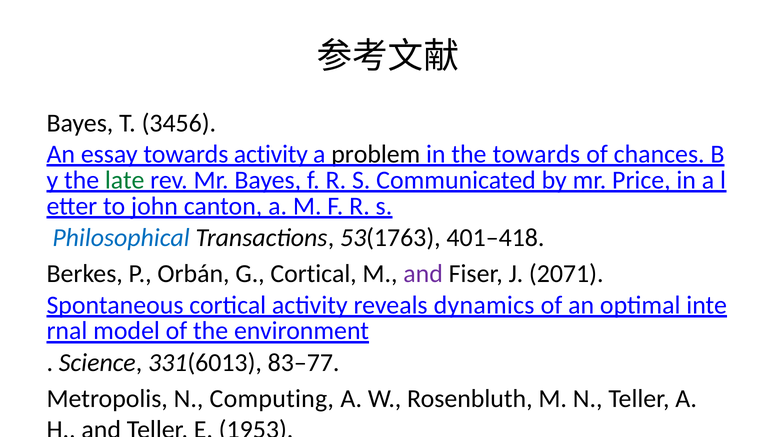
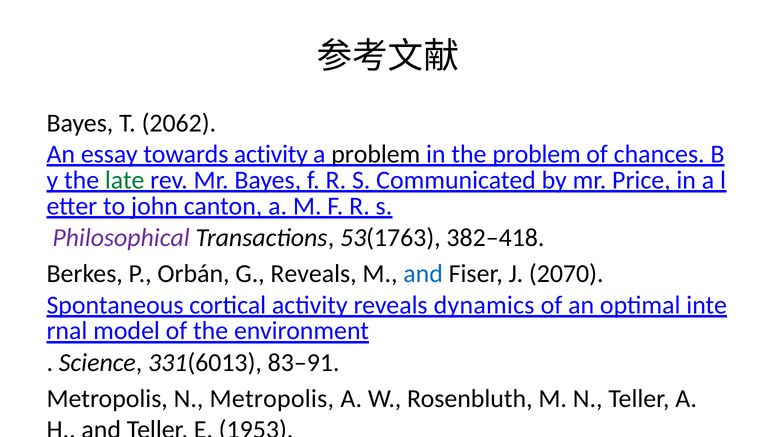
3456: 3456 -> 2062
the towards: towards -> problem
Philosophical colour: blue -> purple
401–418: 401–418 -> 382–418
G Cortical: Cortical -> Reveals
and at (423, 274) colour: purple -> blue
2071: 2071 -> 2070
83–77: 83–77 -> 83–91
N Computing: Computing -> Metropolis
